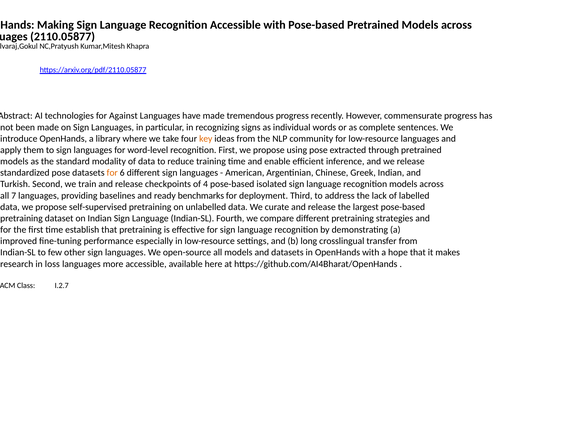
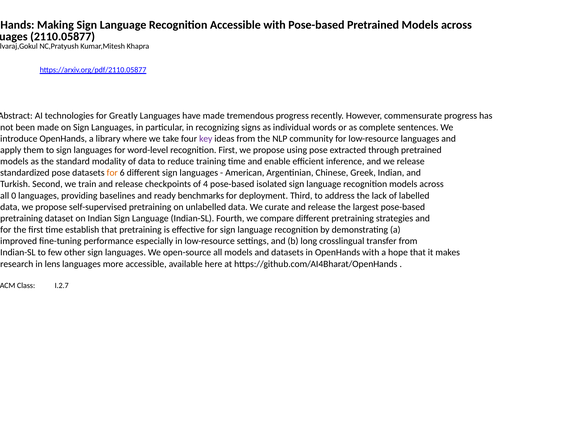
Against: Against -> Greatly
key colour: orange -> purple
7: 7 -> 0
loss: loss -> lens
